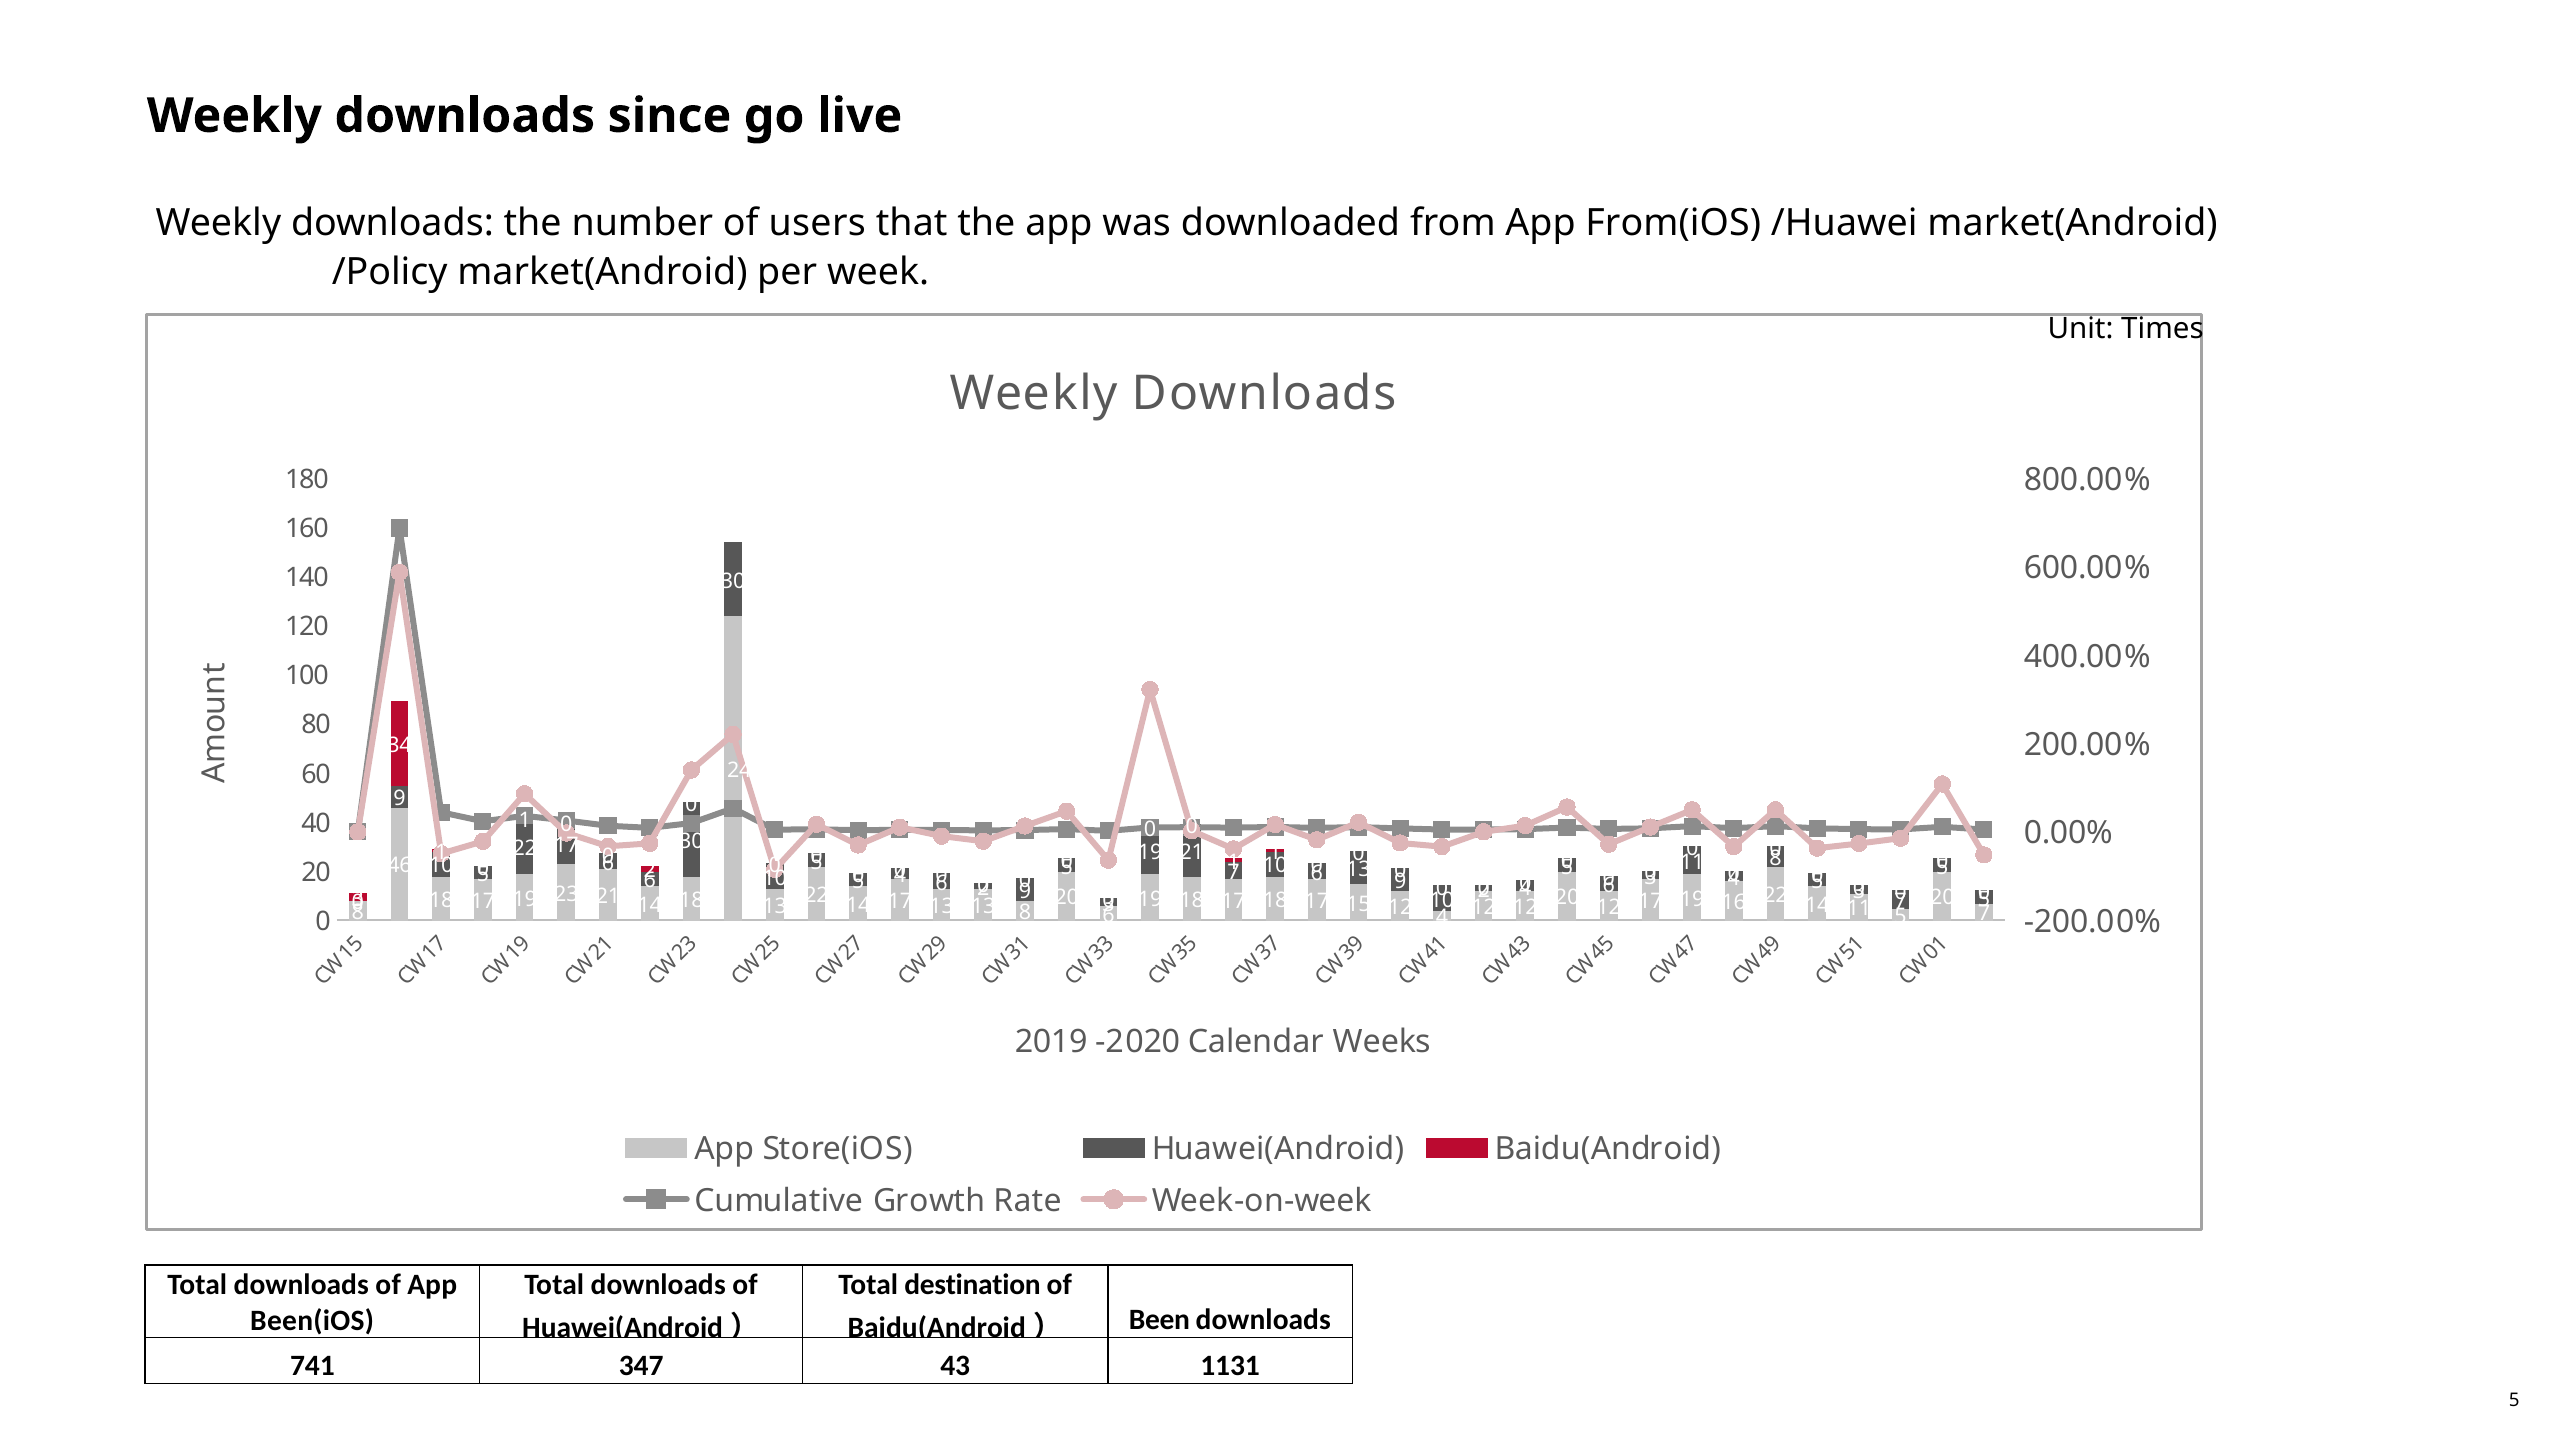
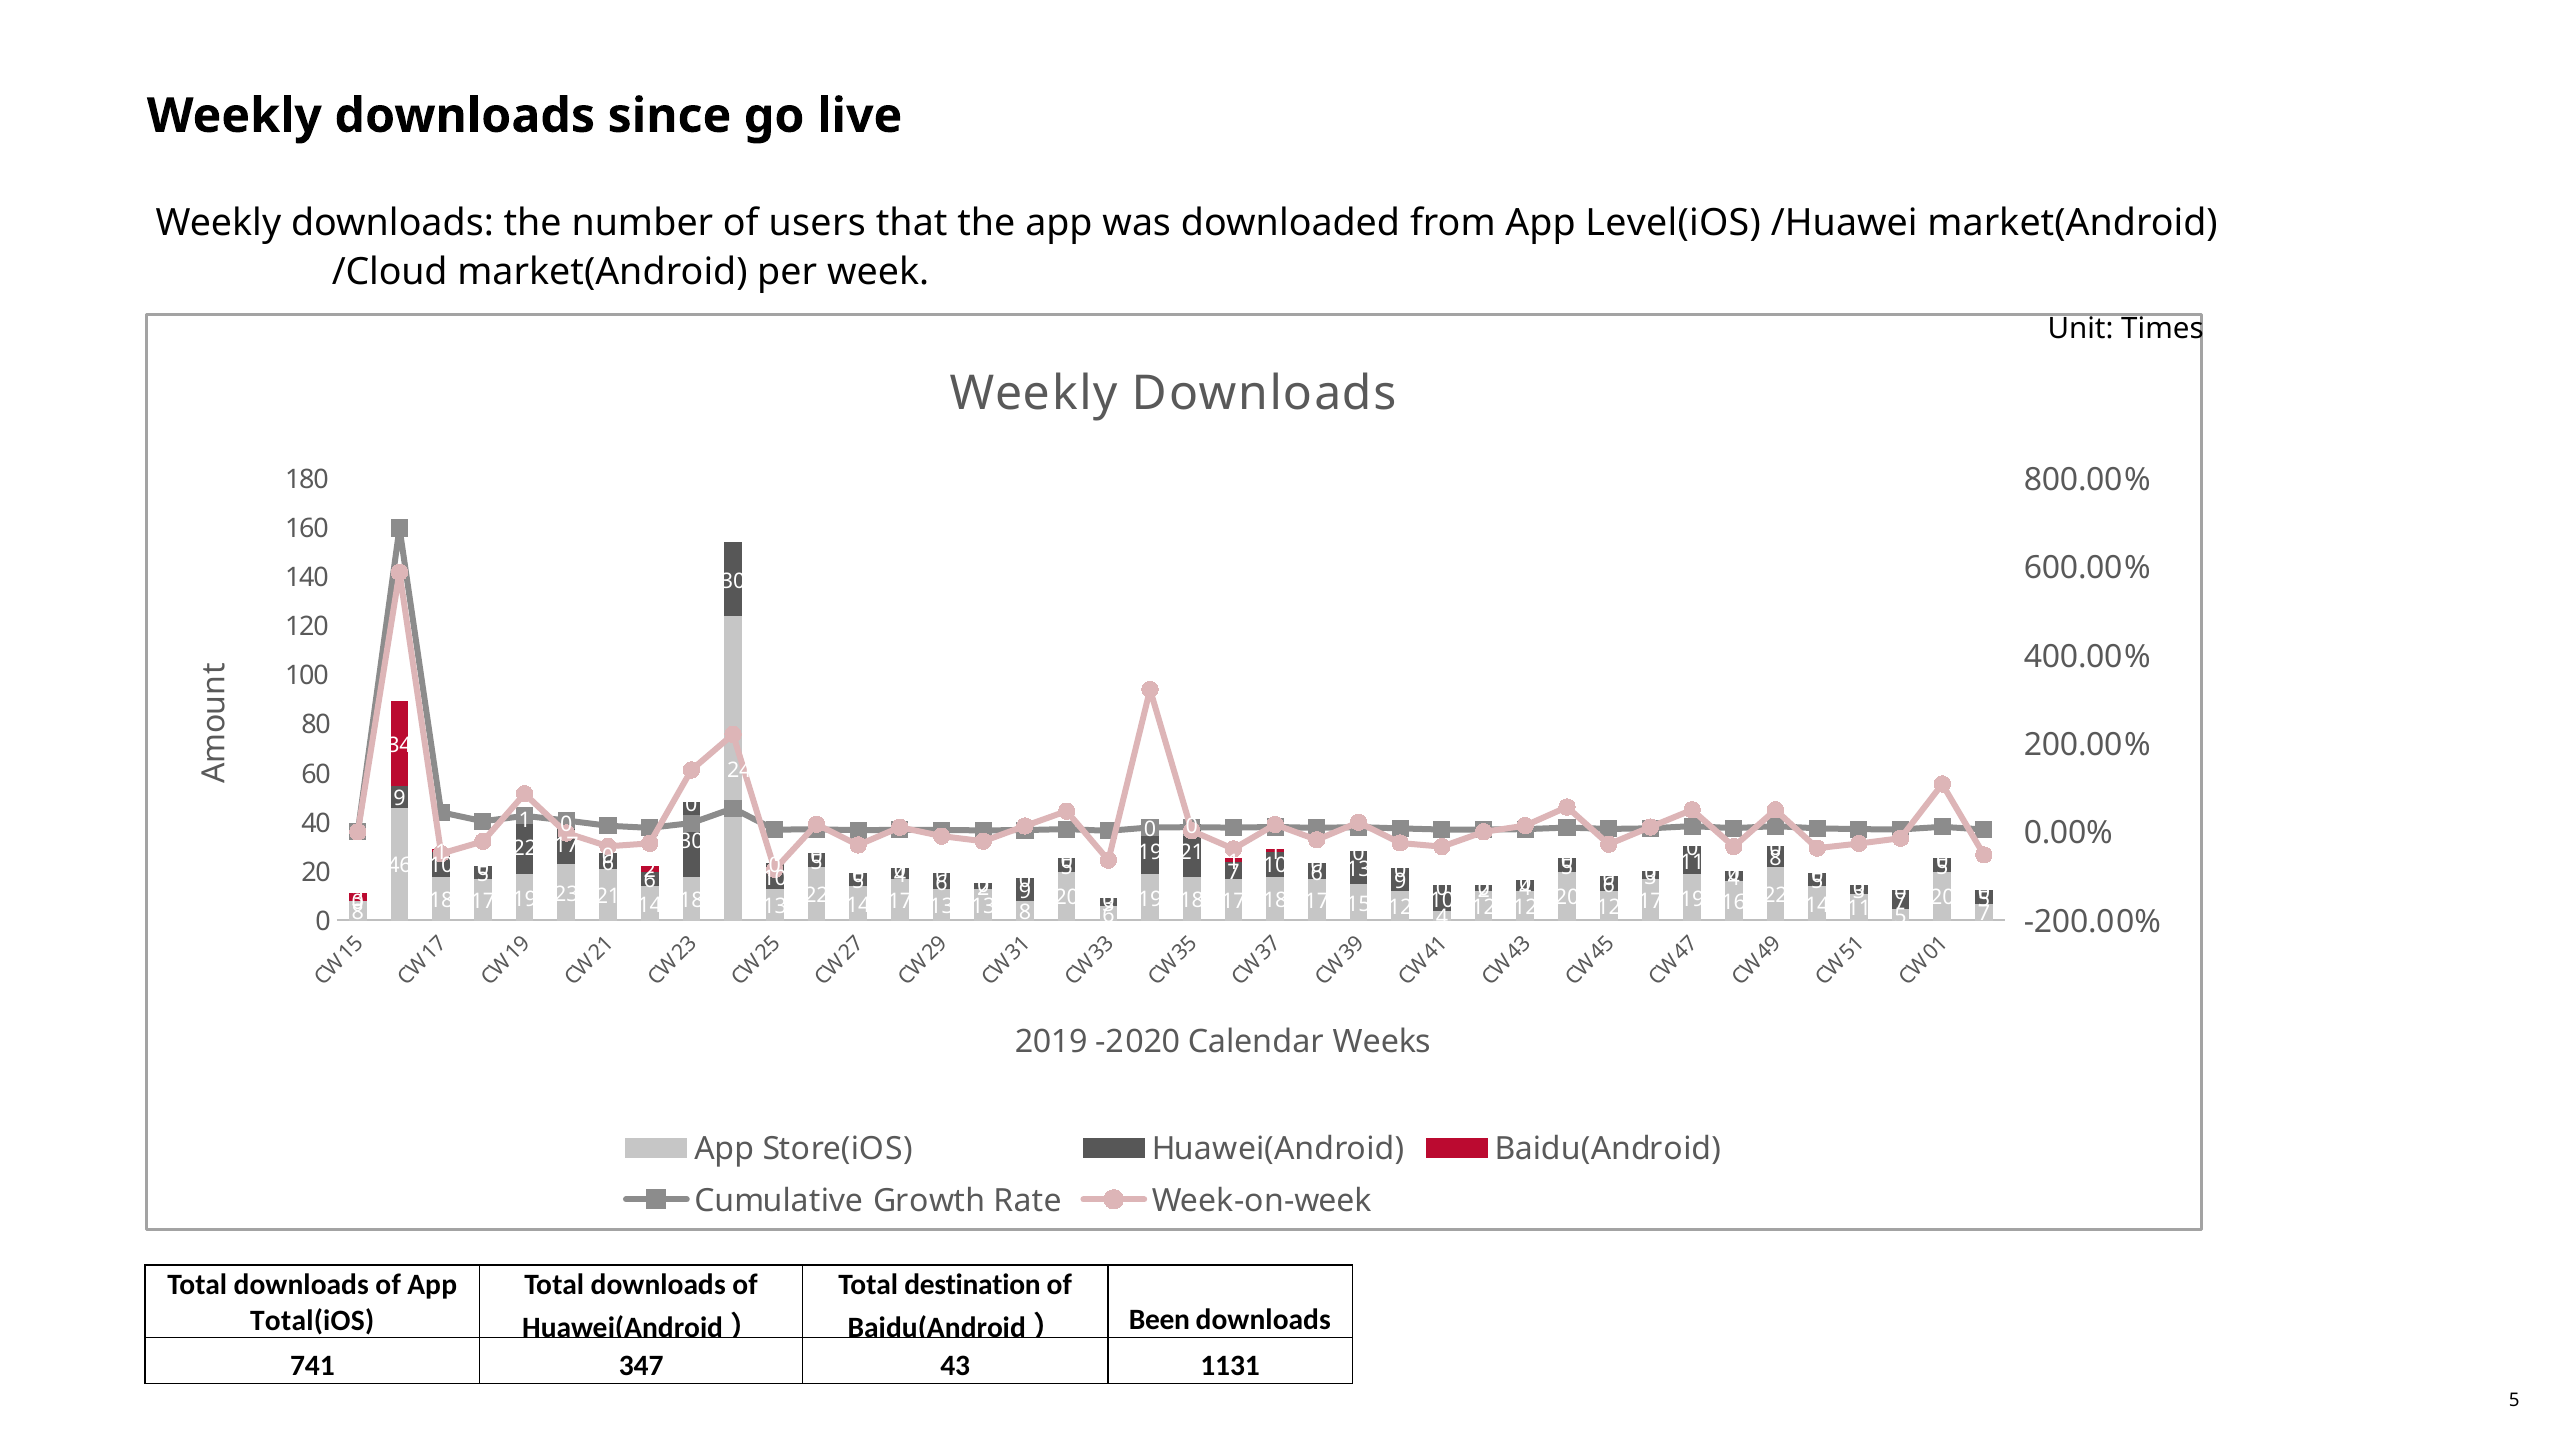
From(iOS: From(iOS -> Level(iOS
/Policy: /Policy -> /Cloud
Been(iOS: Been(iOS -> Total(iOS
